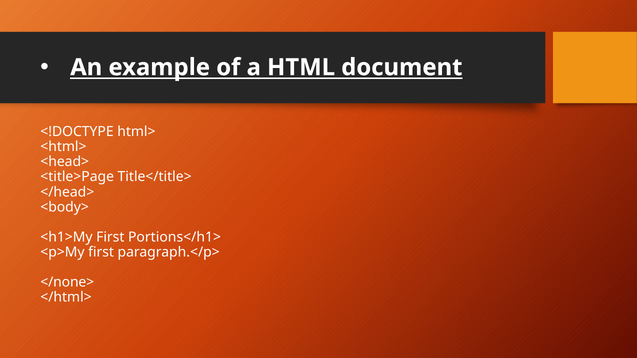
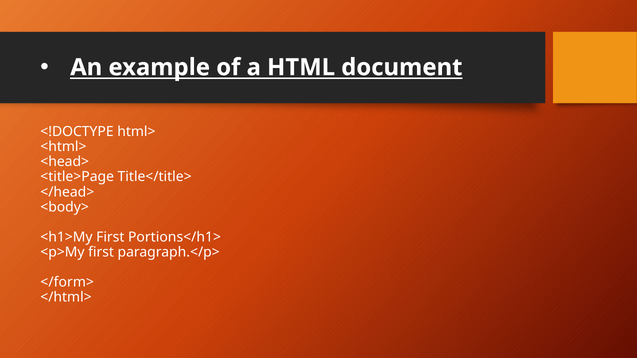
</none>: </none> -> </form>
